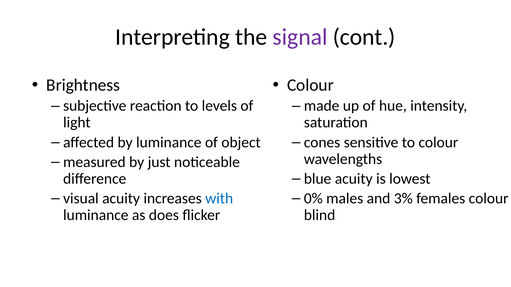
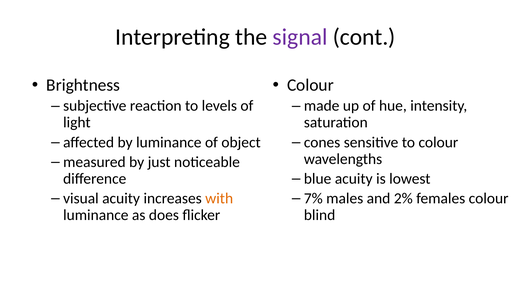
with colour: blue -> orange
0%: 0% -> 7%
3%: 3% -> 2%
